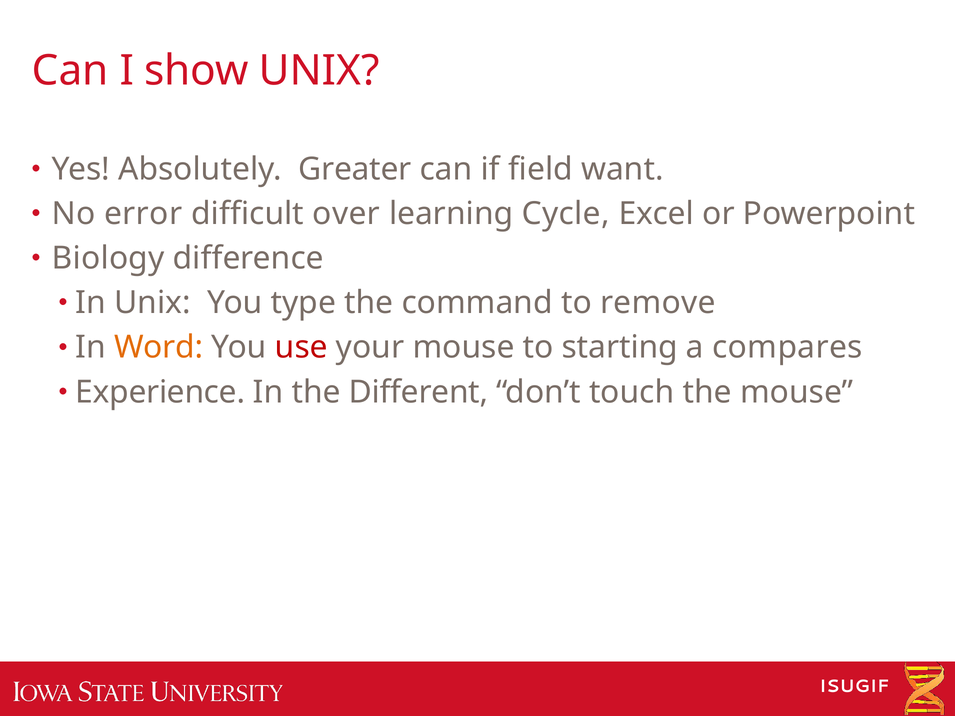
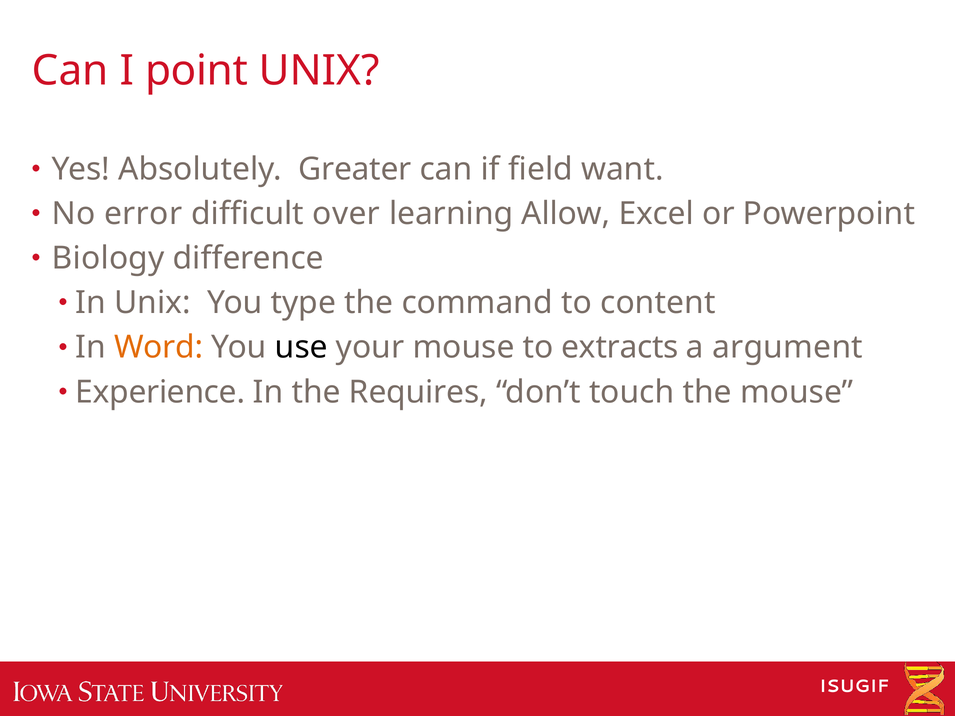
show: show -> point
Cycle: Cycle -> Allow
remove: remove -> content
use colour: red -> black
starting: starting -> extracts
compares: compares -> argument
Different: Different -> Requires
